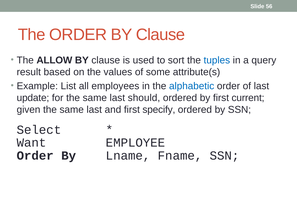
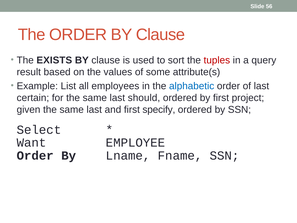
ALLOW: ALLOW -> EXISTS
tuples colour: blue -> red
update: update -> certain
current: current -> project
